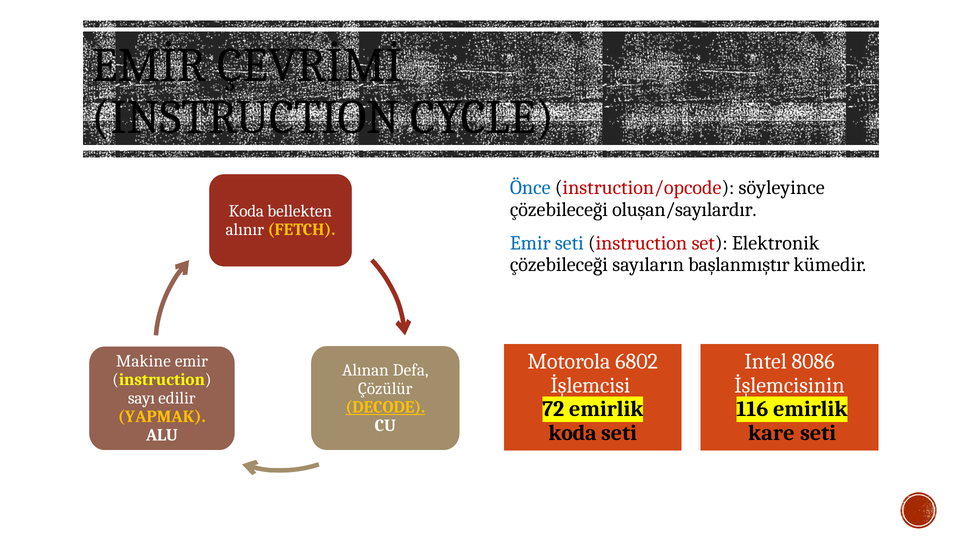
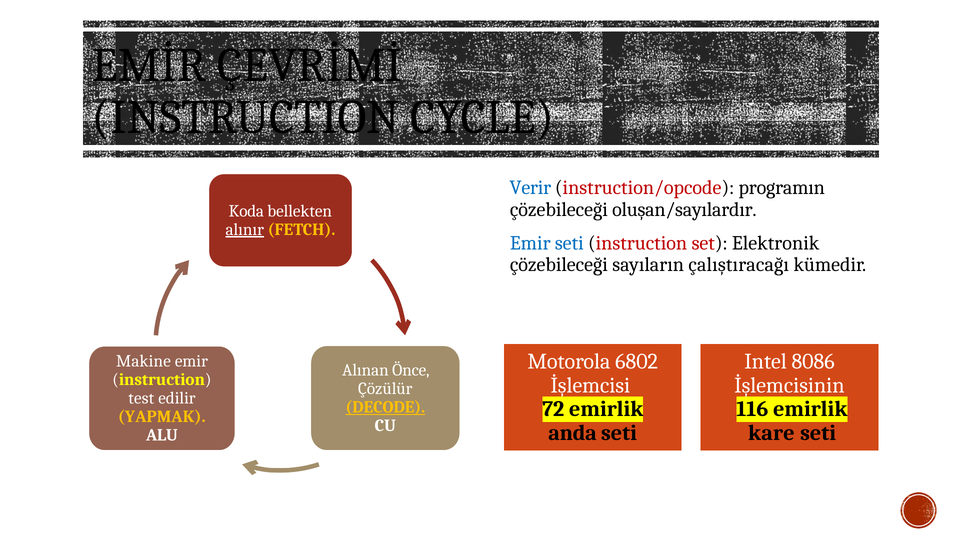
Önce: Önce -> Verir
söyleyince: söyleyince -> programın
alınır underline: none -> present
başlanmıştır: başlanmıştır -> çalıştıracağı
Defa: Defa -> Önce
sayı: sayı -> test
koda at (573, 433): koda -> anda
